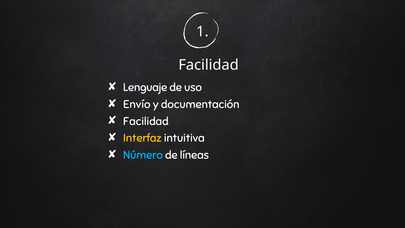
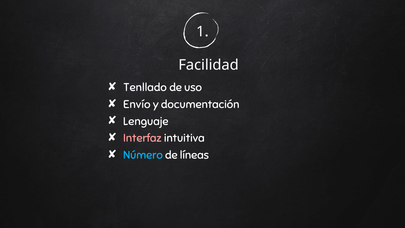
Lenguaje: Lenguaje -> Tenllado
Facilidad at (146, 121): Facilidad -> Lenguaje
Interfaz colour: yellow -> pink
